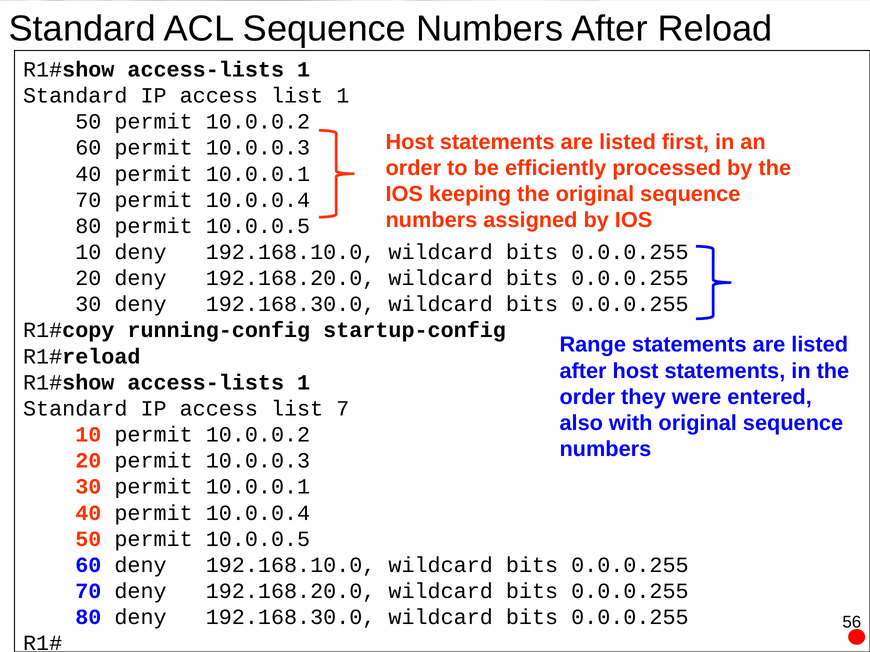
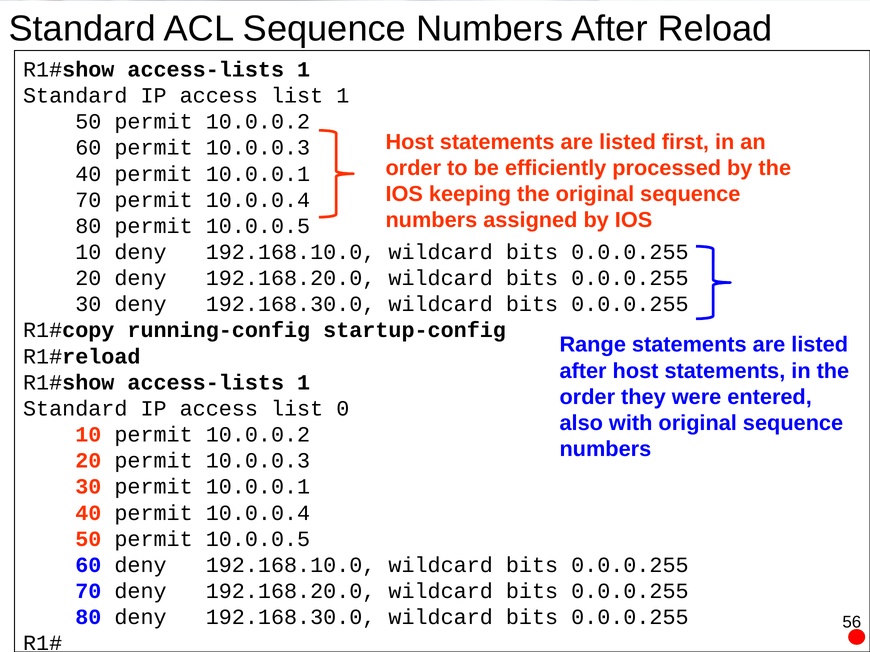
7: 7 -> 0
